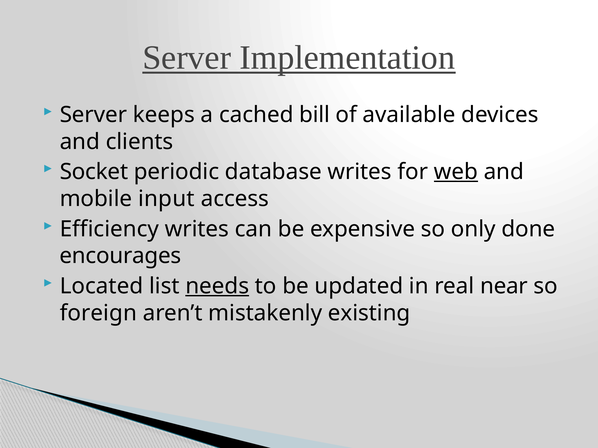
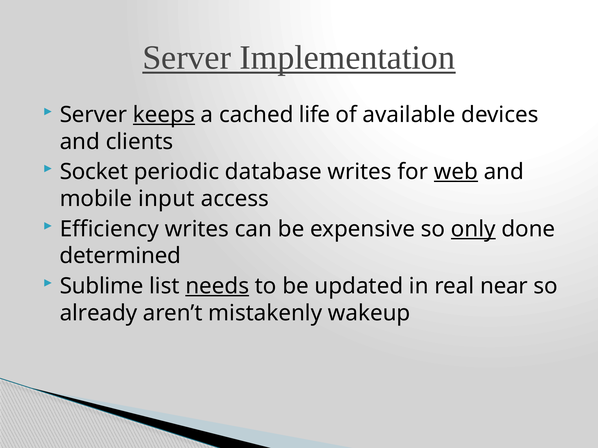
keeps underline: none -> present
bill: bill -> life
only underline: none -> present
encourages: encourages -> determined
Located: Located -> Sublime
foreign: foreign -> already
existing: existing -> wakeup
